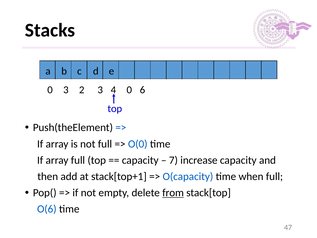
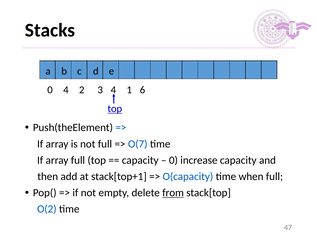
0 3: 3 -> 4
0 at (129, 90): 0 -> 1
top at (115, 109) underline: none -> present
O(0: O(0 -> O(7
7 at (173, 160): 7 -> 0
O(6: O(6 -> O(2
